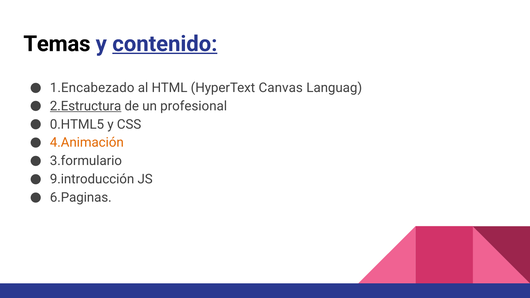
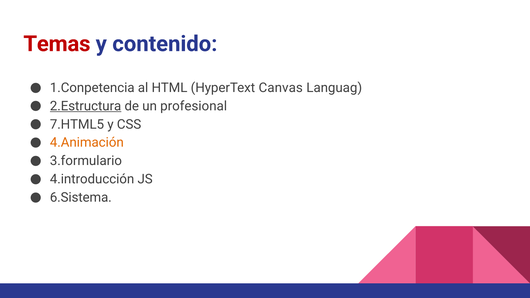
Temas colour: black -> red
contenido underline: present -> none
1.Encabezado: 1.Encabezado -> 1.Conpetencia
0.HTML5: 0.HTML5 -> 7.HTML5
9.introducción: 9.introducción -> 4.introducción
6.Paginas: 6.Paginas -> 6.Sistema
